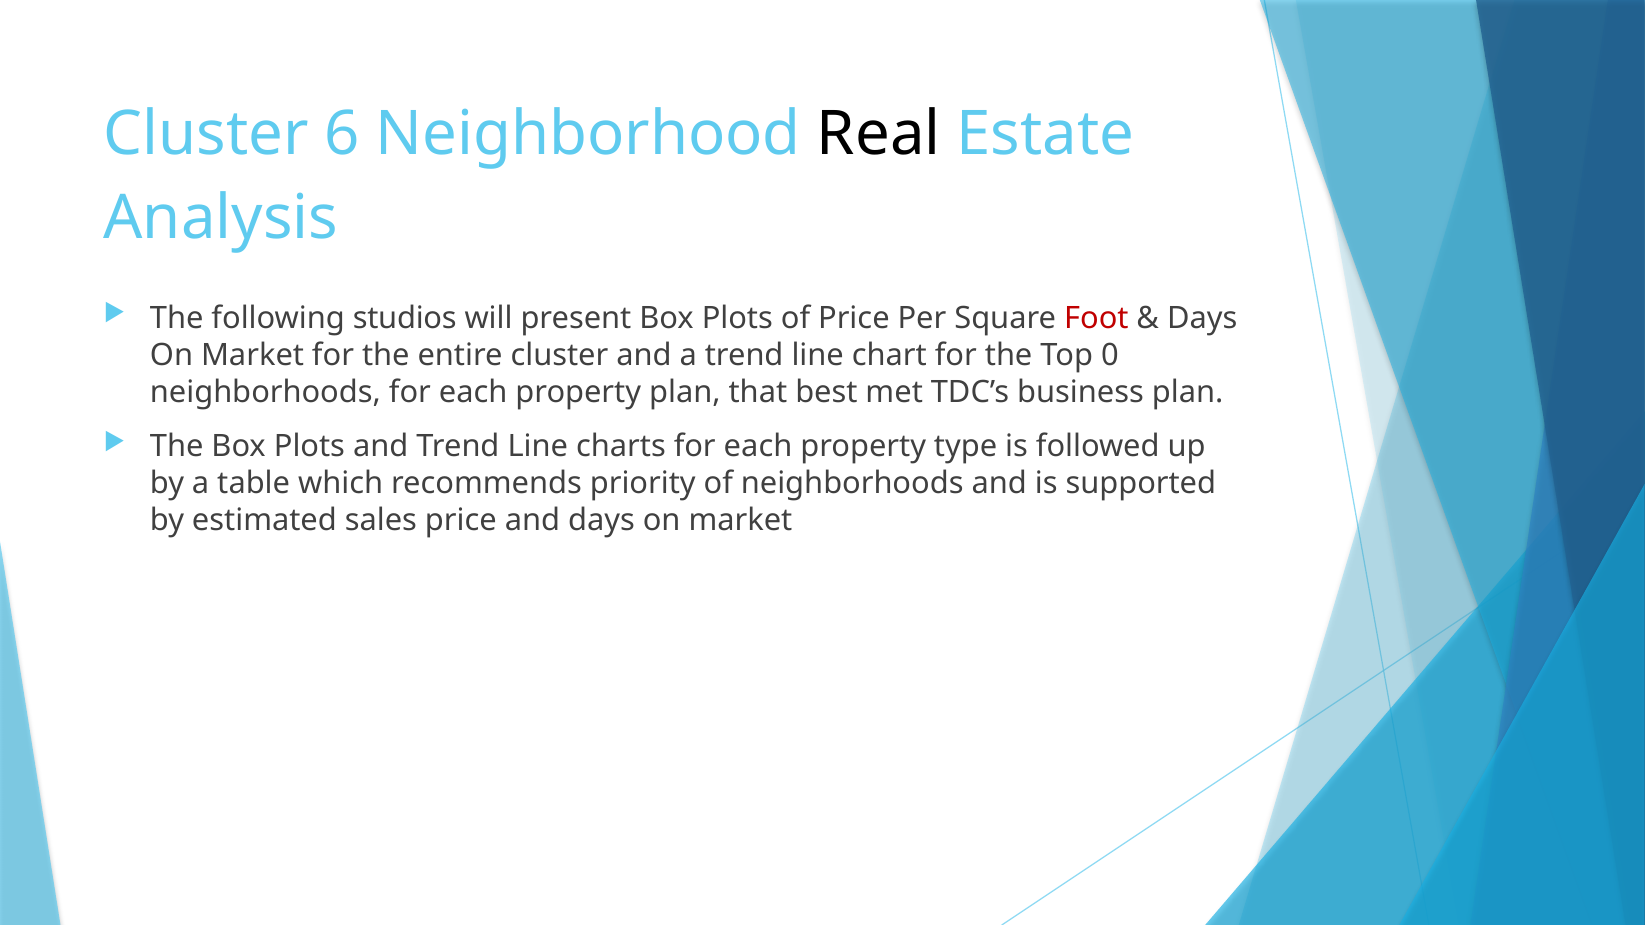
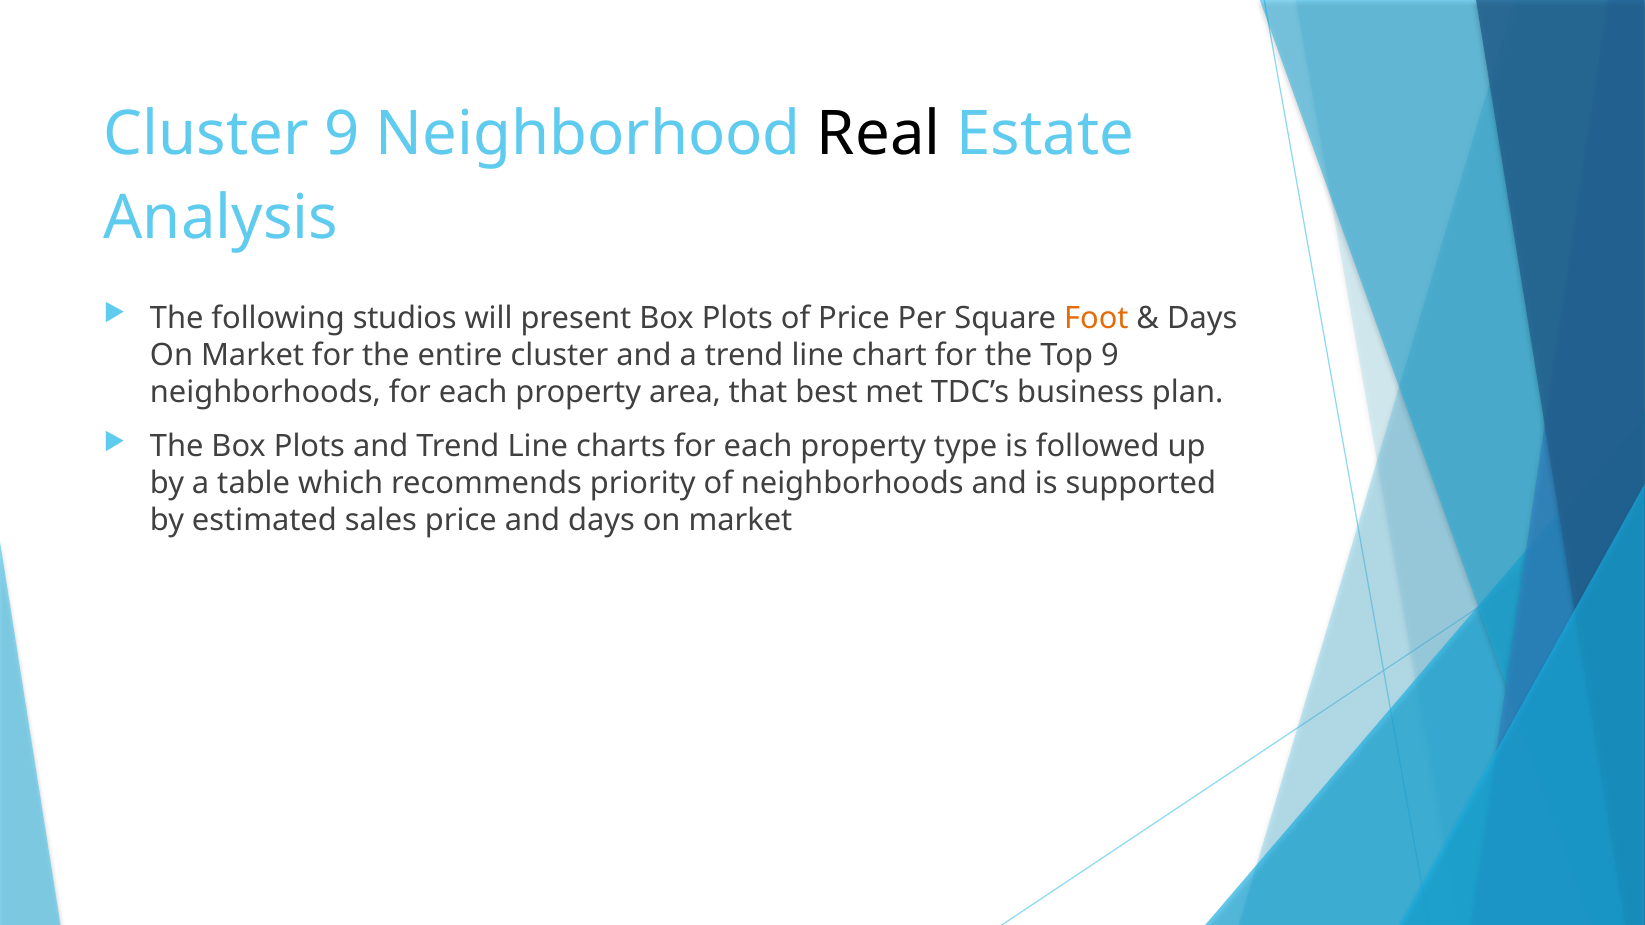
Cluster 6: 6 -> 9
Foot colour: red -> orange
Top 0: 0 -> 9
property plan: plan -> area
